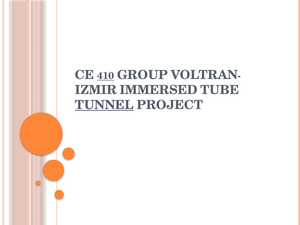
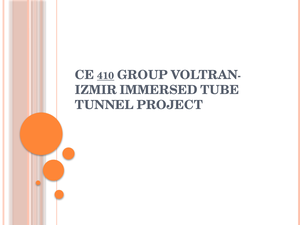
TUNNEL underline: present -> none
